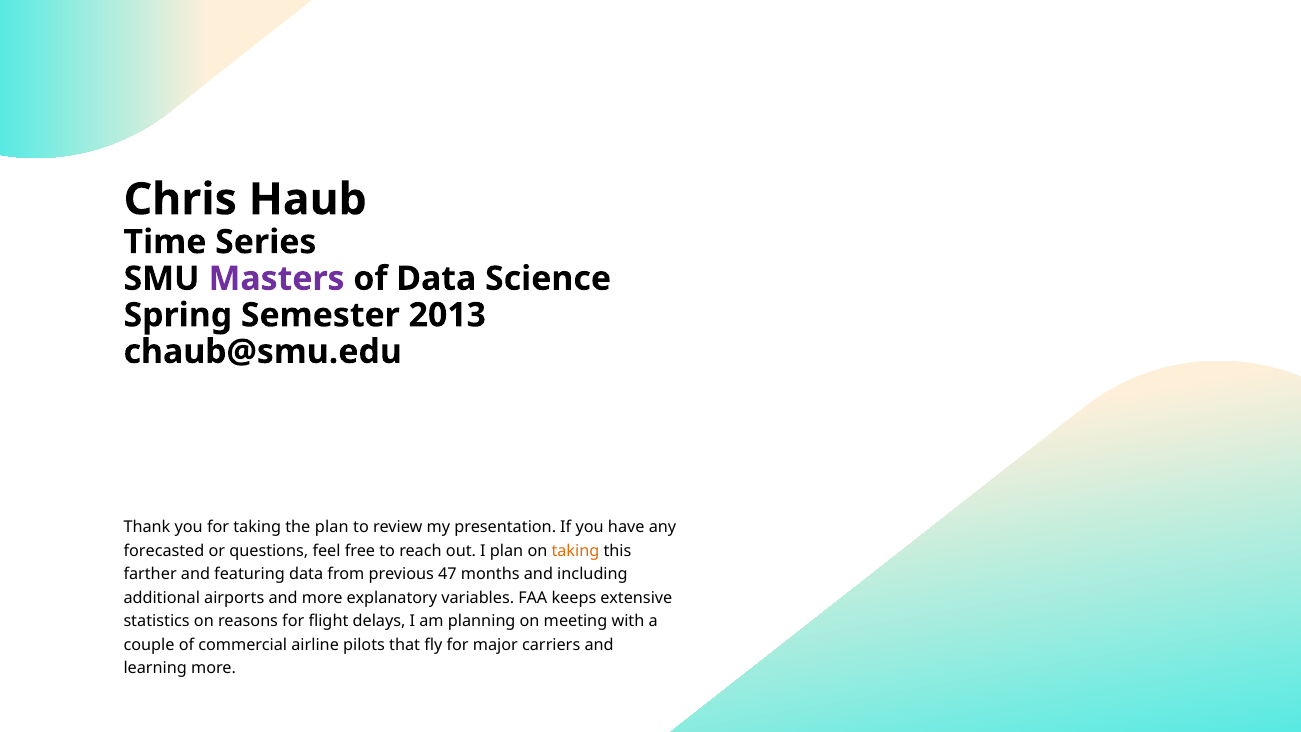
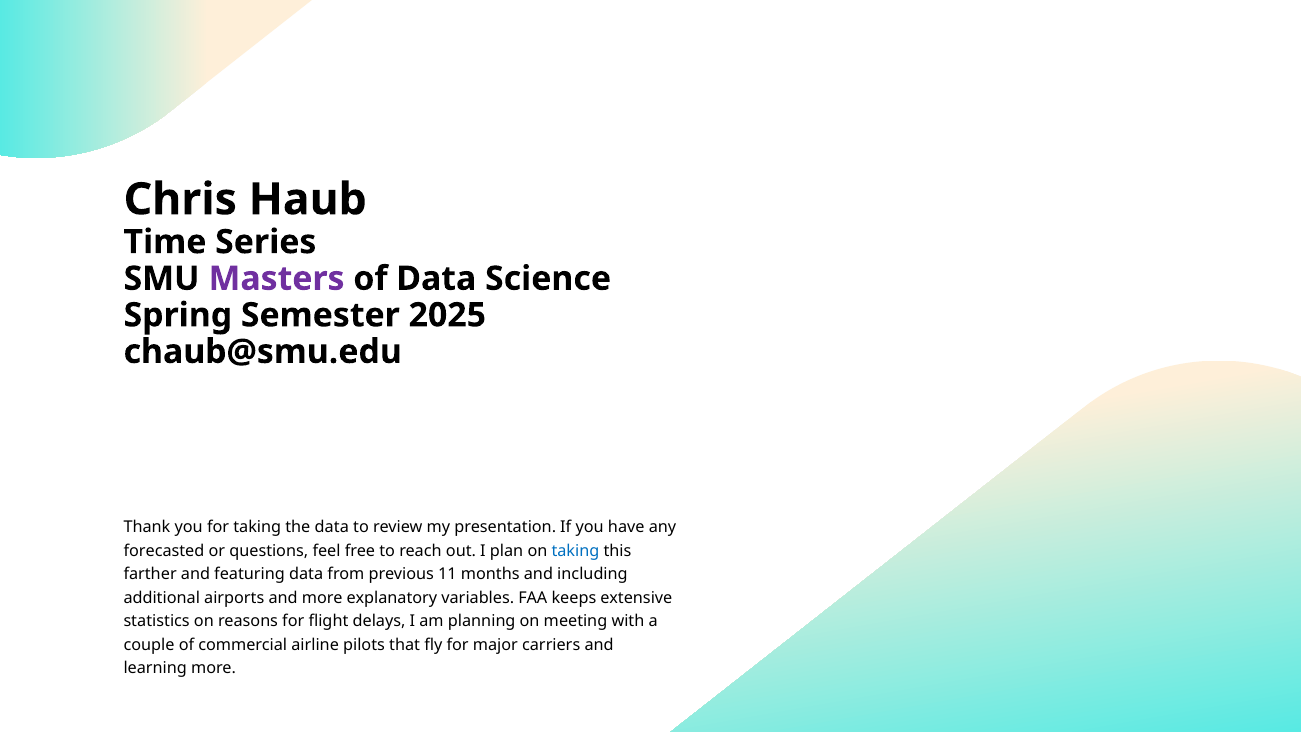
2013: 2013 -> 2025
the plan: plan -> data
taking at (575, 551) colour: orange -> blue
47: 47 -> 11
